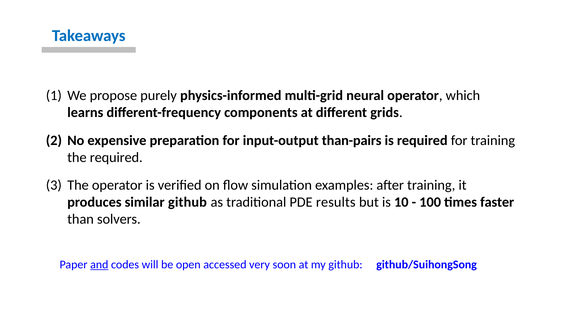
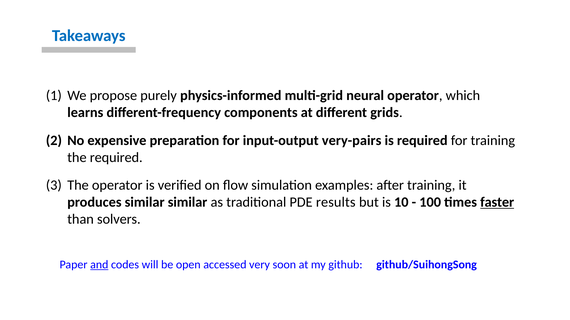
than-pairs: than-pairs -> very-pairs
similar github: github -> similar
faster underline: none -> present
